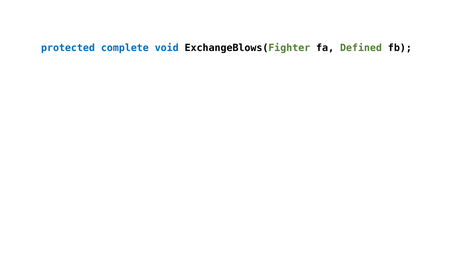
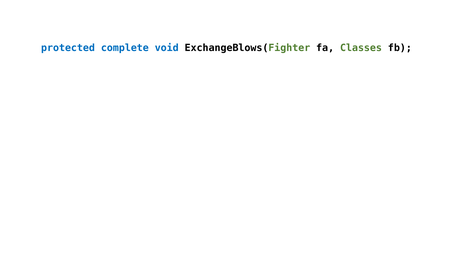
Defined: Defined -> Classes
